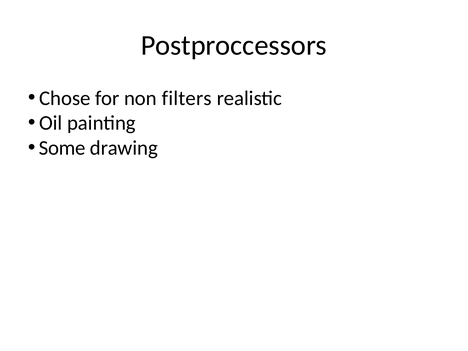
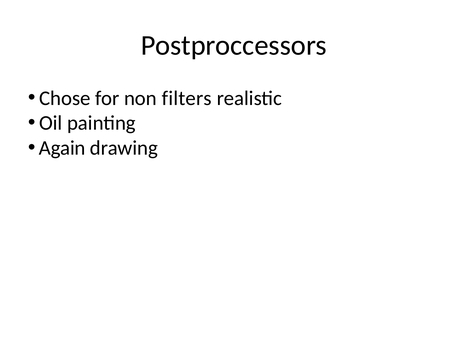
Some: Some -> Again
